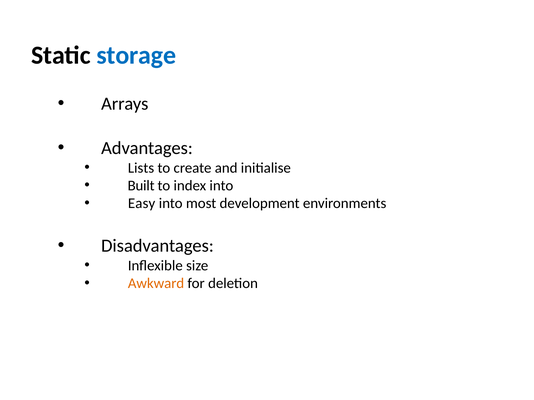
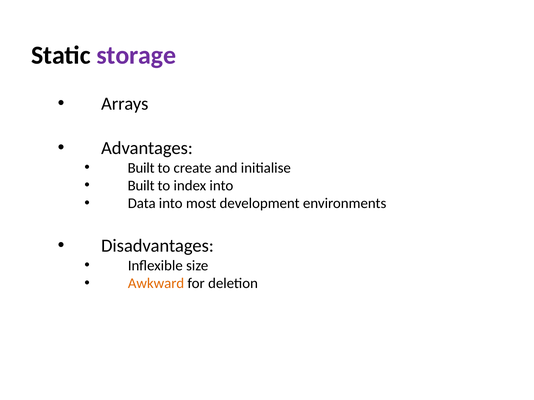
storage colour: blue -> purple
Lists at (141, 168): Lists -> Built
Easy: Easy -> Data
